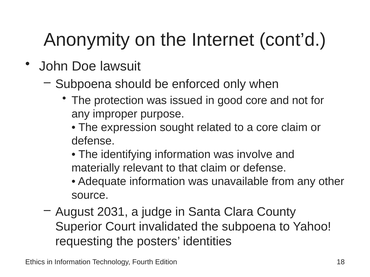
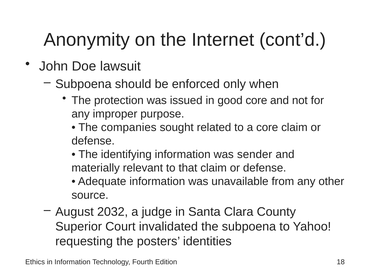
expression: expression -> companies
involve: involve -> sender
2031: 2031 -> 2032
